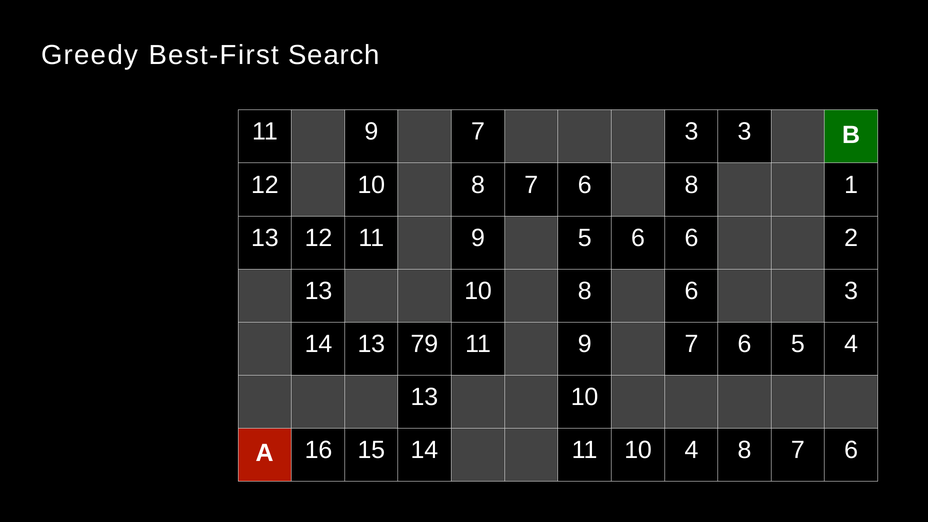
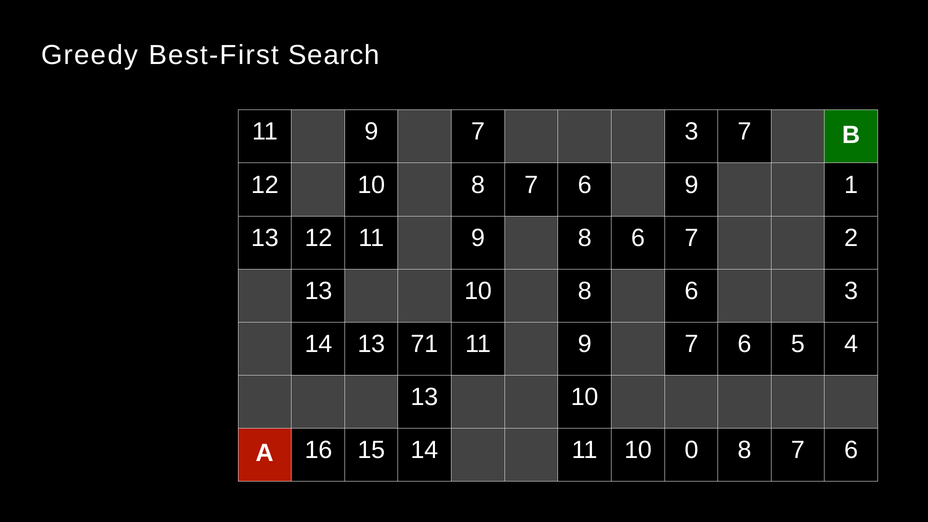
3 3: 3 -> 7
6 8: 8 -> 9
9 5: 5 -> 8
6 6: 6 -> 7
79: 79 -> 71
10 4: 4 -> 0
